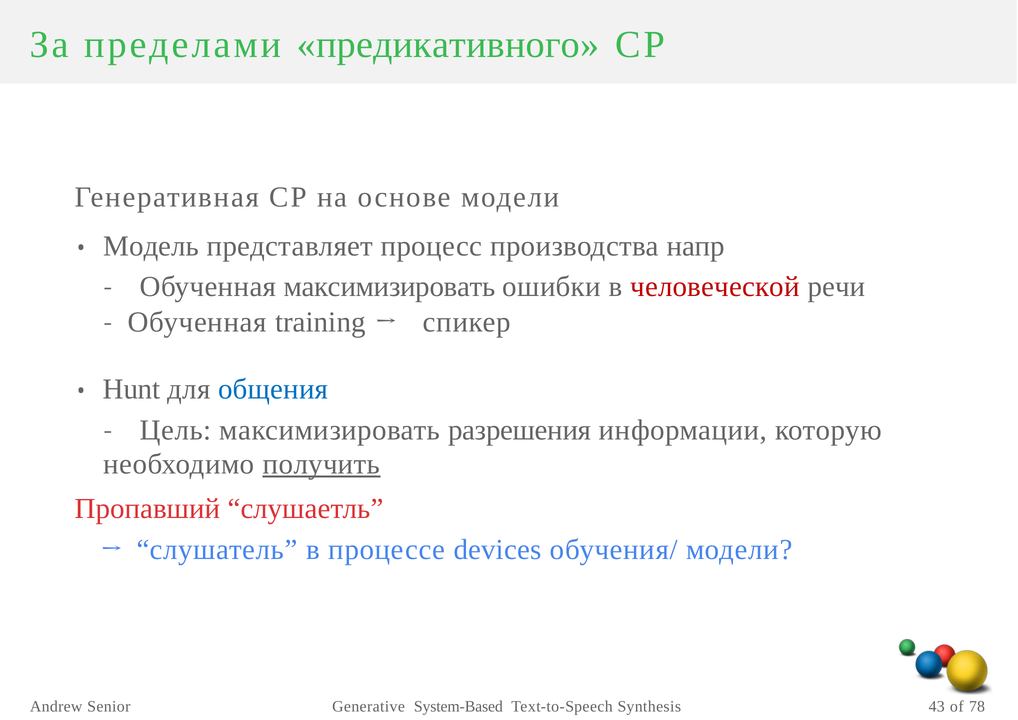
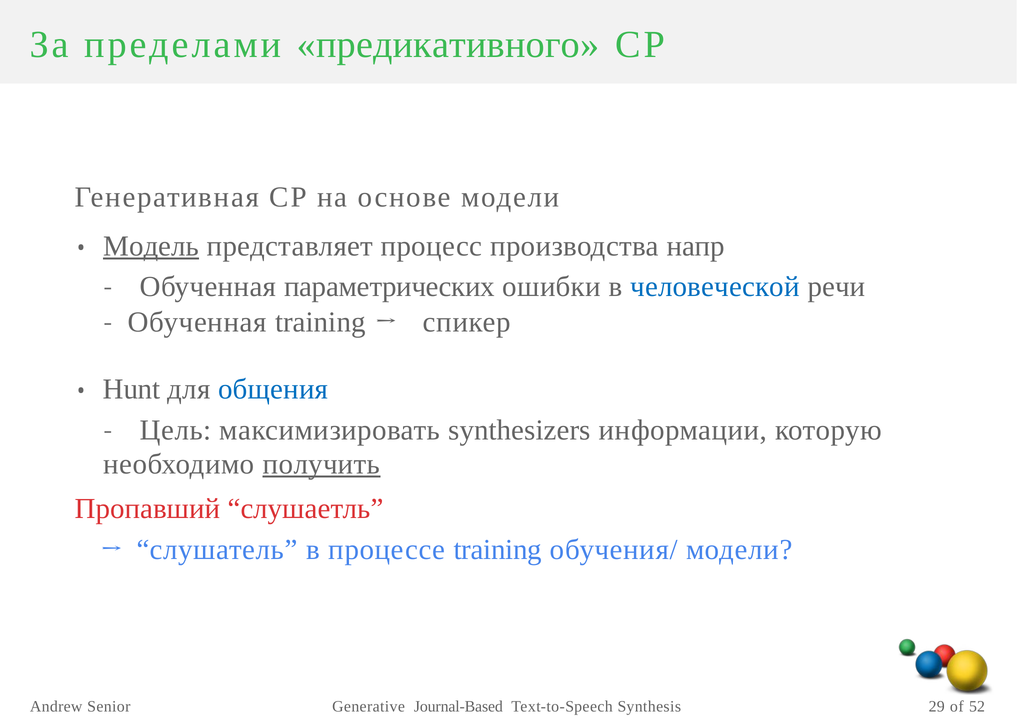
Модель underline: none -> present
Обученная максимизировать: максимизировать -> параметрических
человеческой colour: red -> blue
разрешения: разрешения -> synthesizers
процессе devices: devices -> training
System-Based: System-Based -> Journal-Based
43: 43 -> 29
78: 78 -> 52
